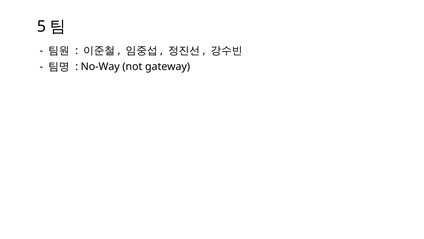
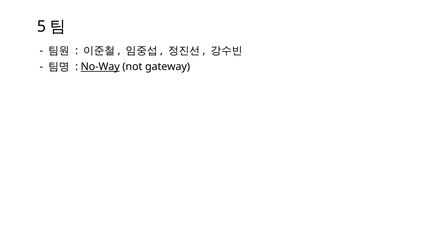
No-Way underline: none -> present
